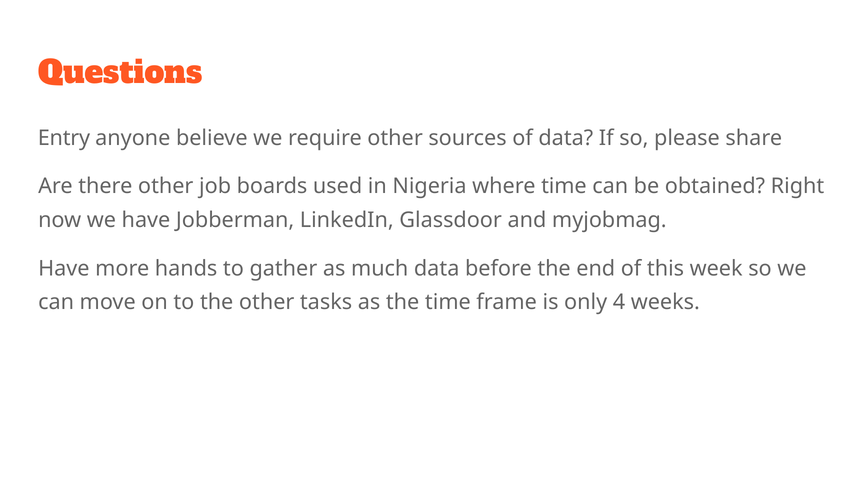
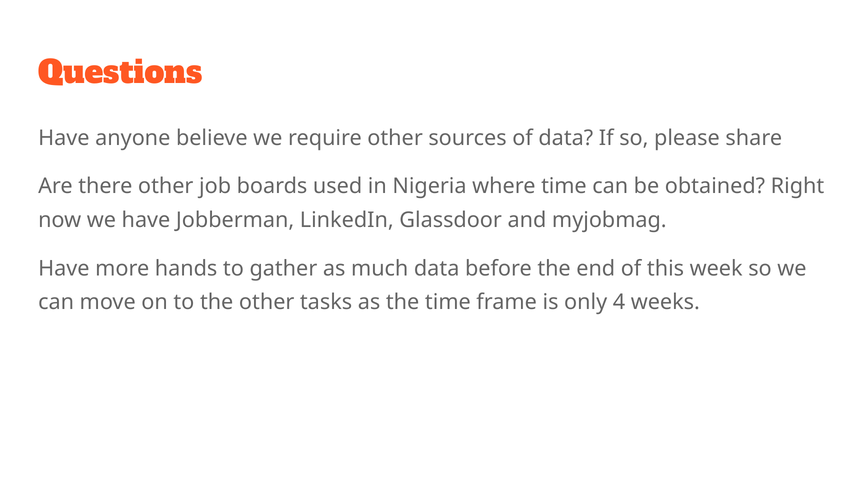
Entry at (64, 138): Entry -> Have
